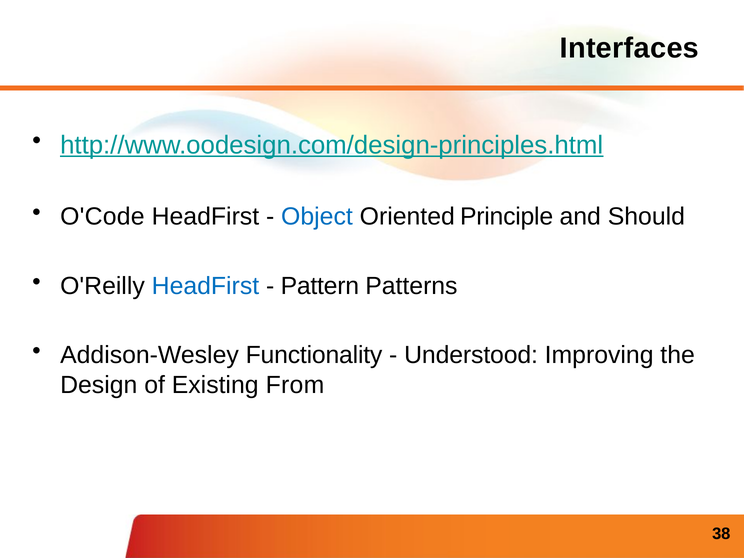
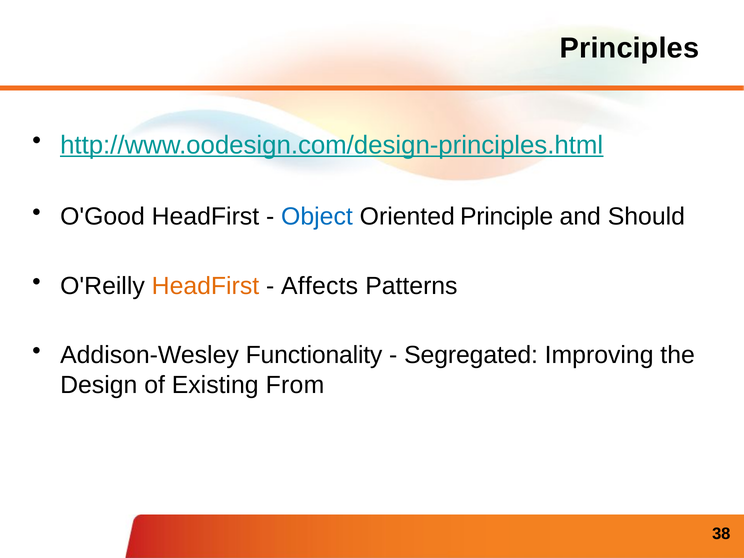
Interfaces: Interfaces -> Principles
O'Code: O'Code -> O'Good
HeadFirst at (205, 286) colour: blue -> orange
Pattern: Pattern -> Affects
Understood: Understood -> Segregated
